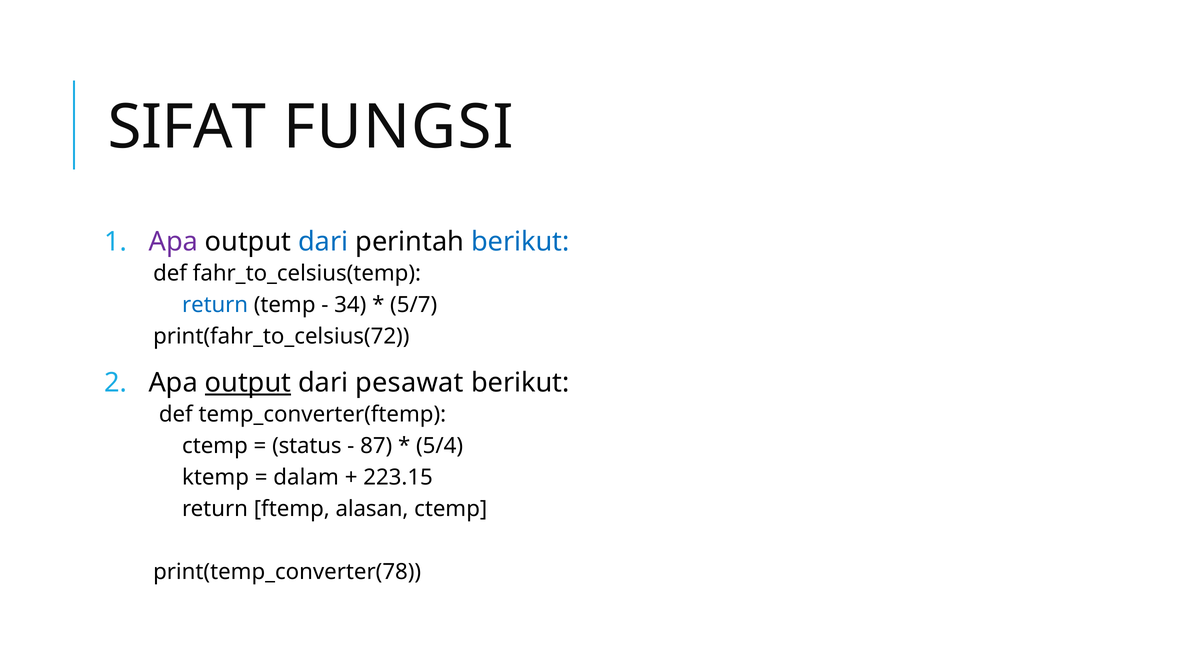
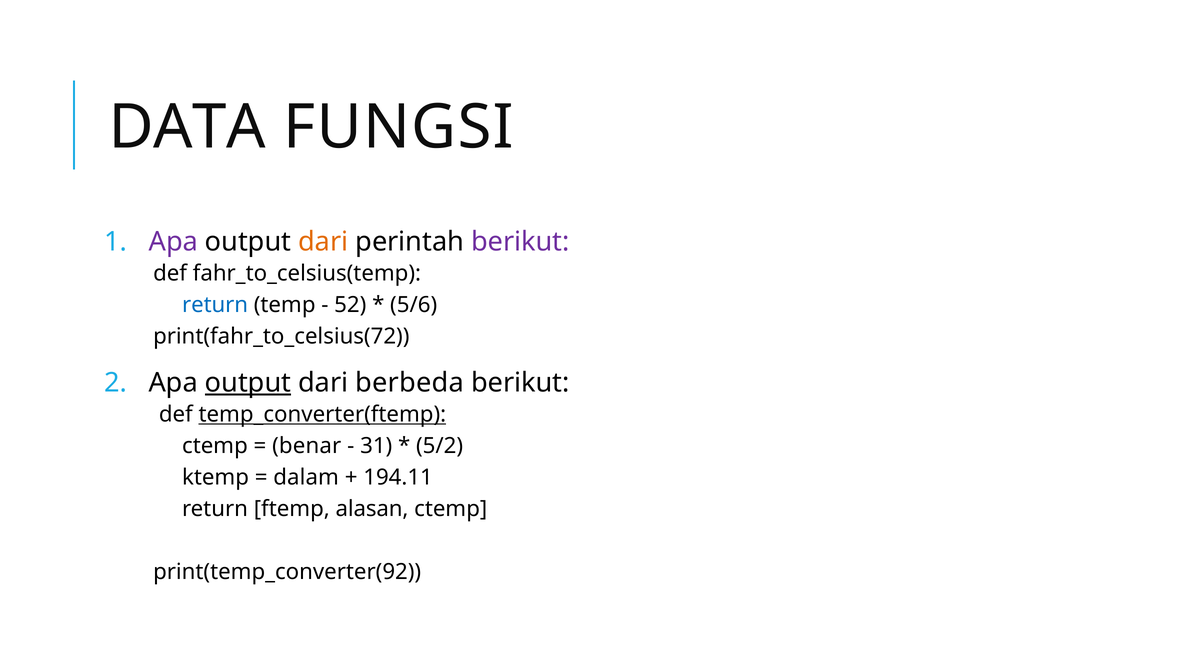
SIFAT: SIFAT -> DATA
dari at (323, 242) colour: blue -> orange
berikut at (520, 242) colour: blue -> purple
34: 34 -> 52
5/7: 5/7 -> 5/6
pesawat: pesawat -> berbeda
temp_converter(ftemp underline: none -> present
status: status -> benar
87: 87 -> 31
5/4: 5/4 -> 5/2
223.15: 223.15 -> 194.11
print(temp_converter(78: print(temp_converter(78 -> print(temp_converter(92
